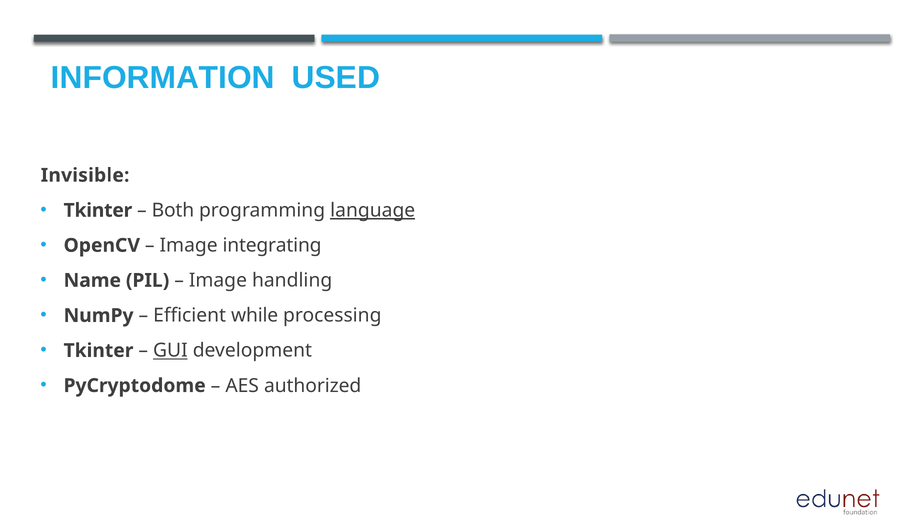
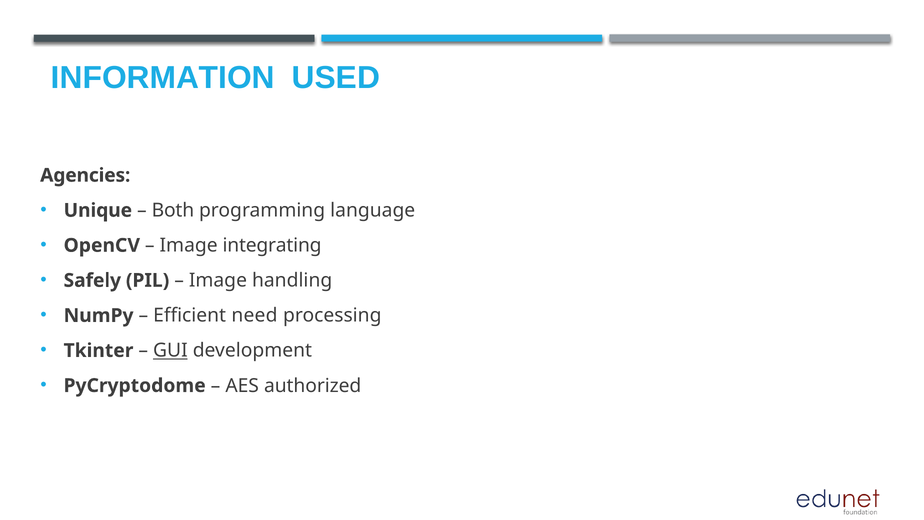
Invisible: Invisible -> Agencies
Tkinter at (98, 210): Tkinter -> Unique
language underline: present -> none
Name: Name -> Safely
while: while -> need
